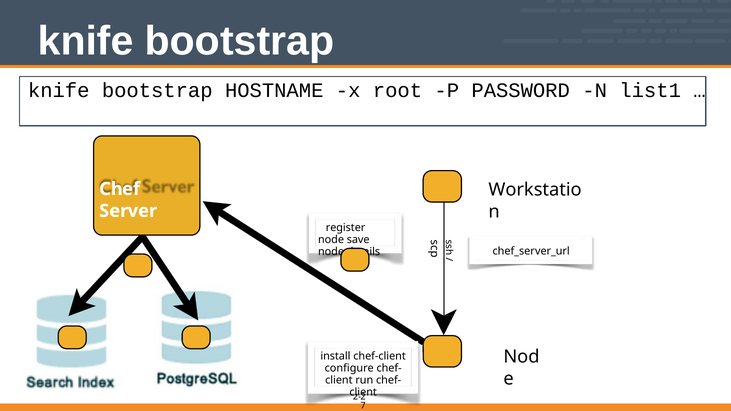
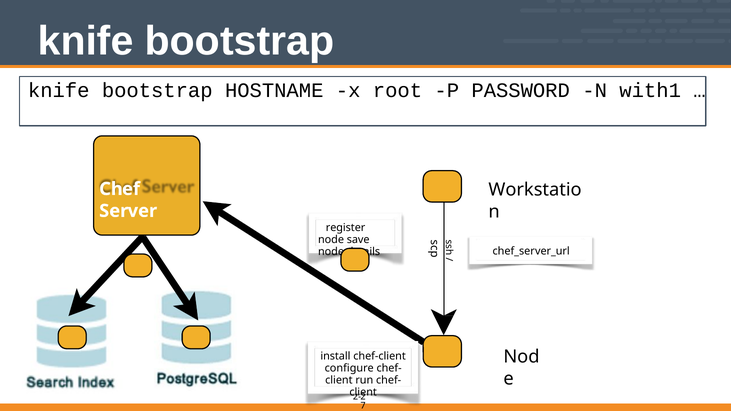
list1: list1 -> with1
